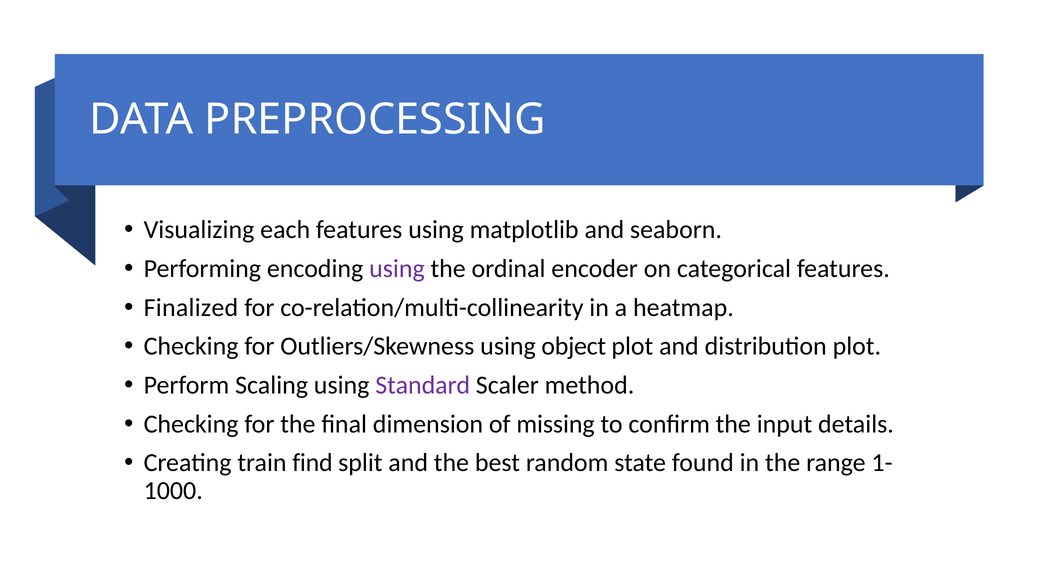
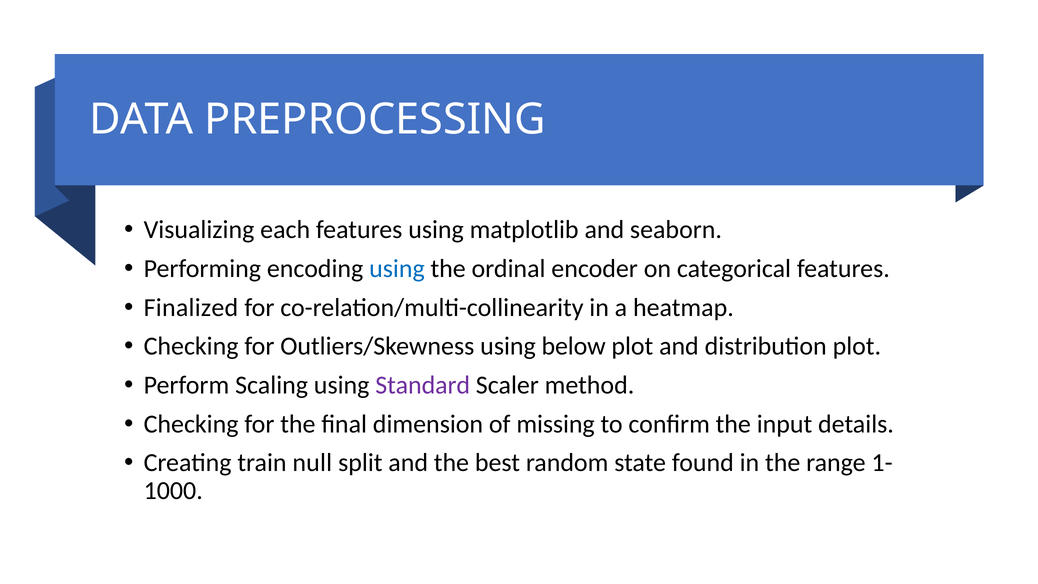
using at (397, 269) colour: purple -> blue
object: object -> below
find: find -> null
